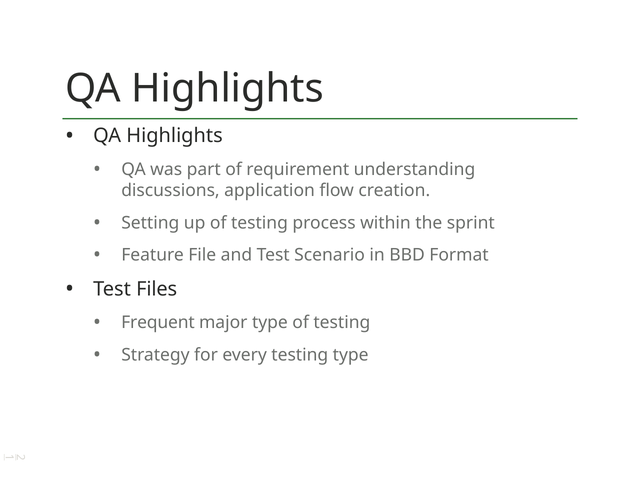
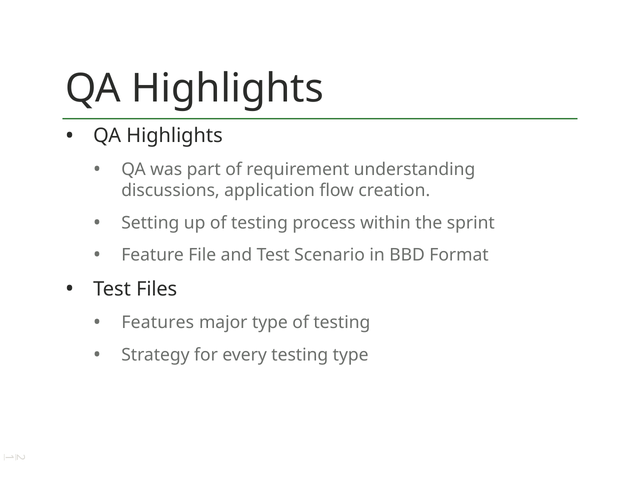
Frequent: Frequent -> Features
